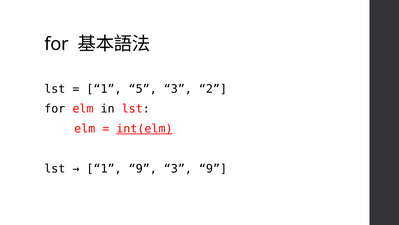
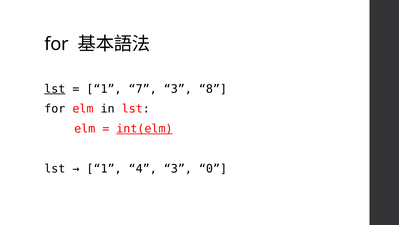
lst at (55, 89) underline: none -> present
5: 5 -> 7
2: 2 -> 8
1 9: 9 -> 4
3 9: 9 -> 0
